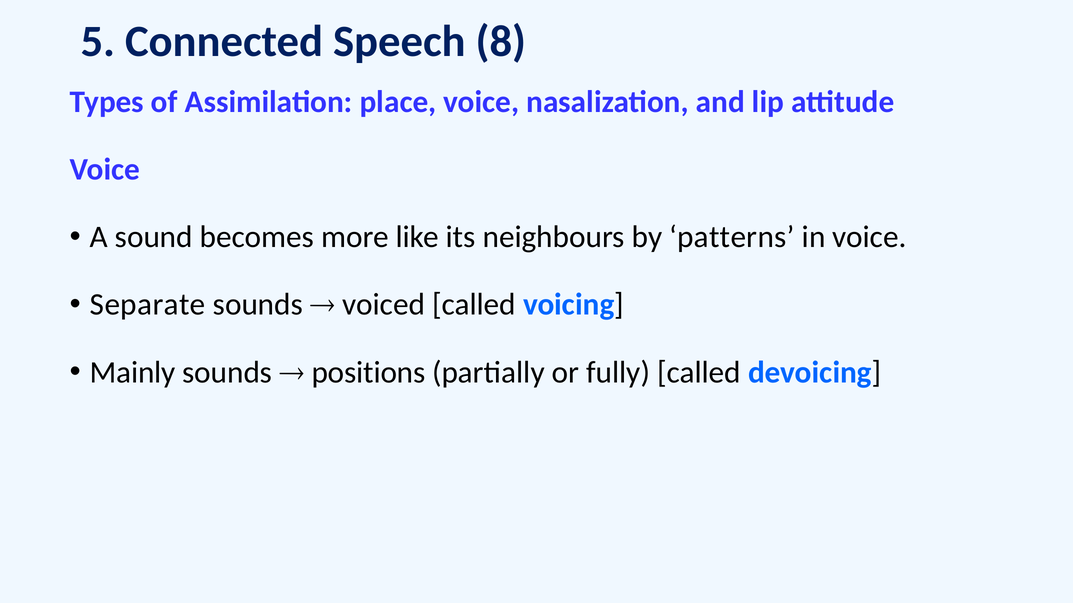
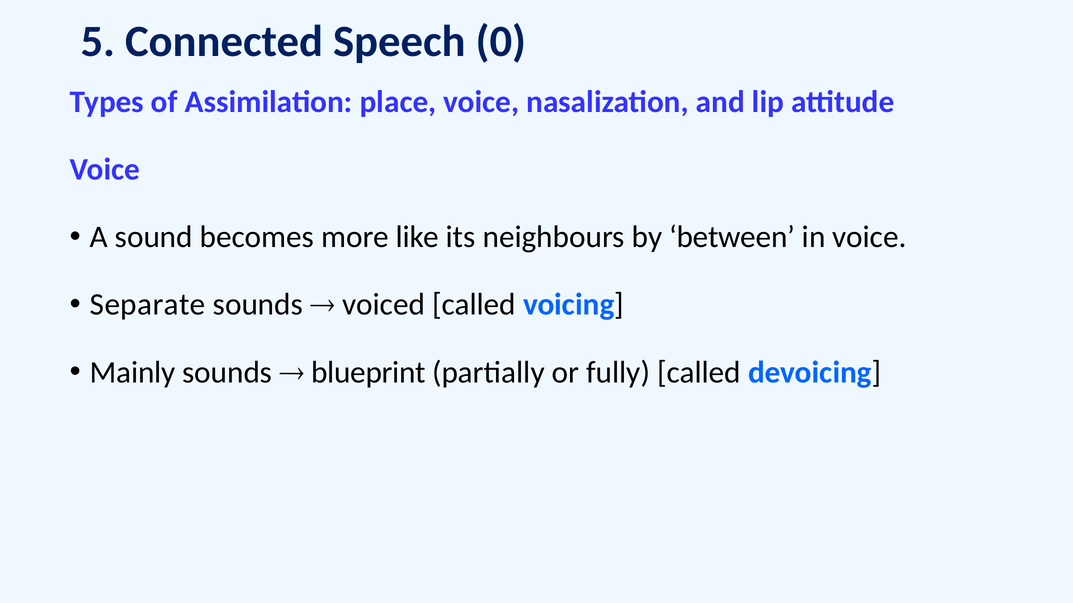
8: 8 -> 0
patterns: patterns -> between
positions: positions -> blueprint
